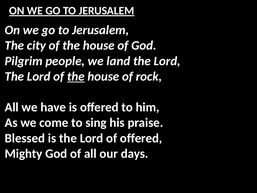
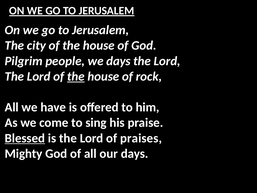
we land: land -> days
Blessed underline: none -> present
of offered: offered -> praises
